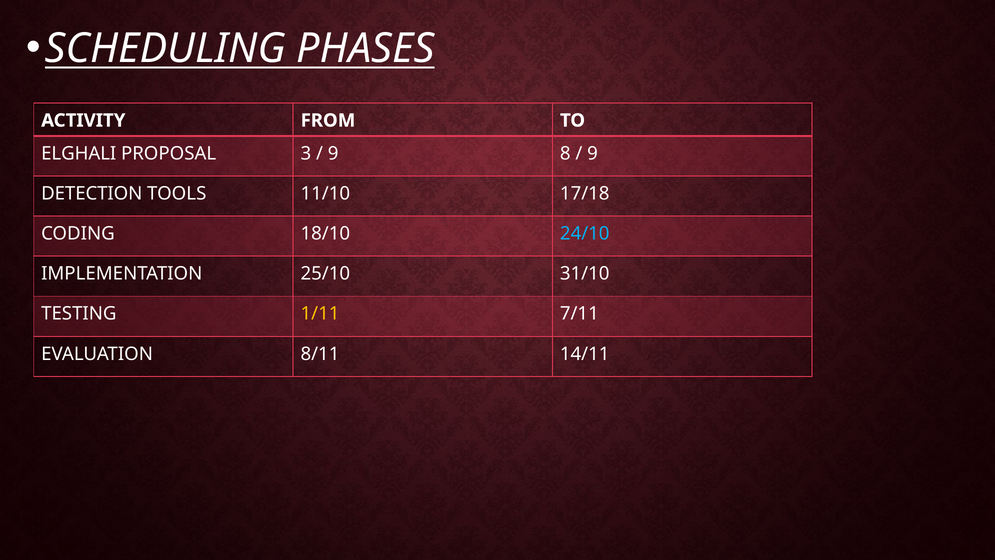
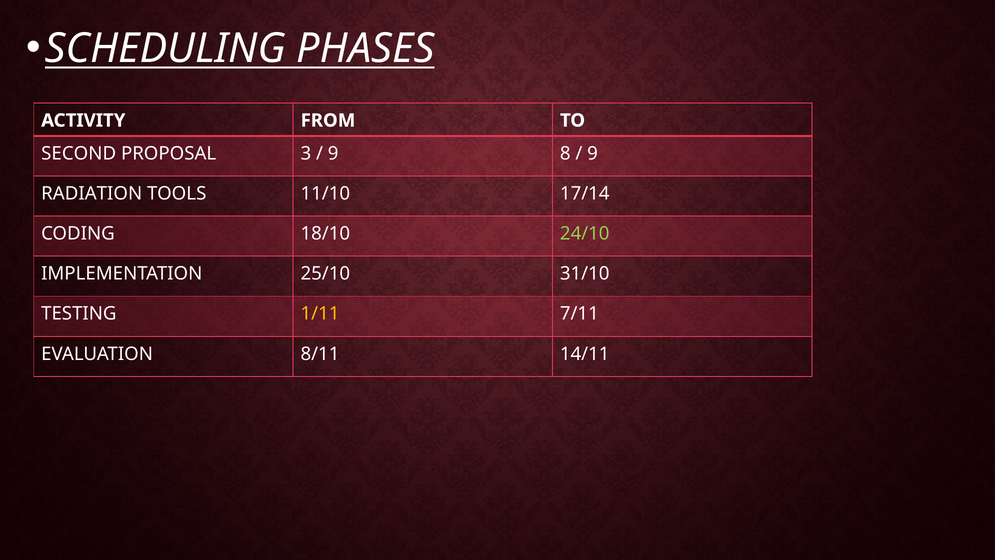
ELGHALI: ELGHALI -> SECOND
DETECTION: DETECTION -> RADIATION
17/18: 17/18 -> 17/14
24/10 colour: light blue -> light green
